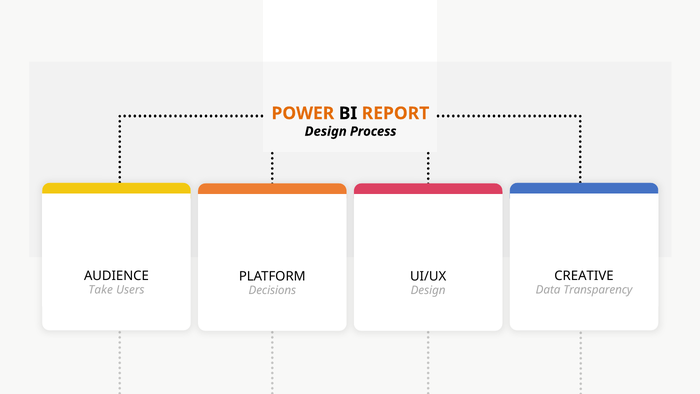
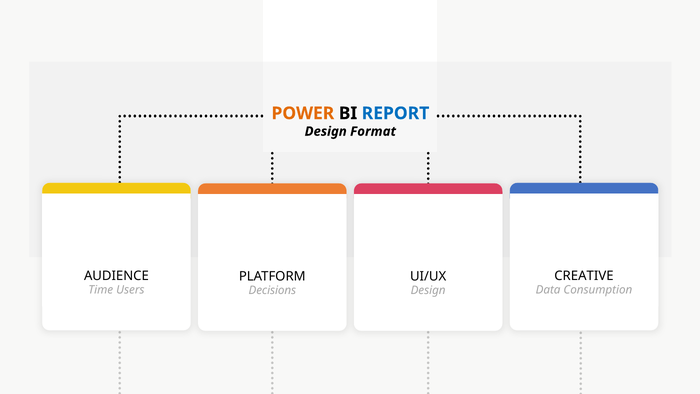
REPORT colour: orange -> blue
Process: Process -> Format
Take: Take -> Time
Transparency: Transparency -> Consumption
